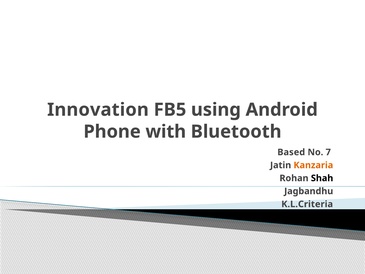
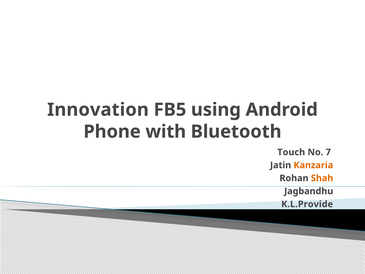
Based: Based -> Touch
Shah colour: black -> orange
K.L.Criteria: K.L.Criteria -> K.L.Provide
